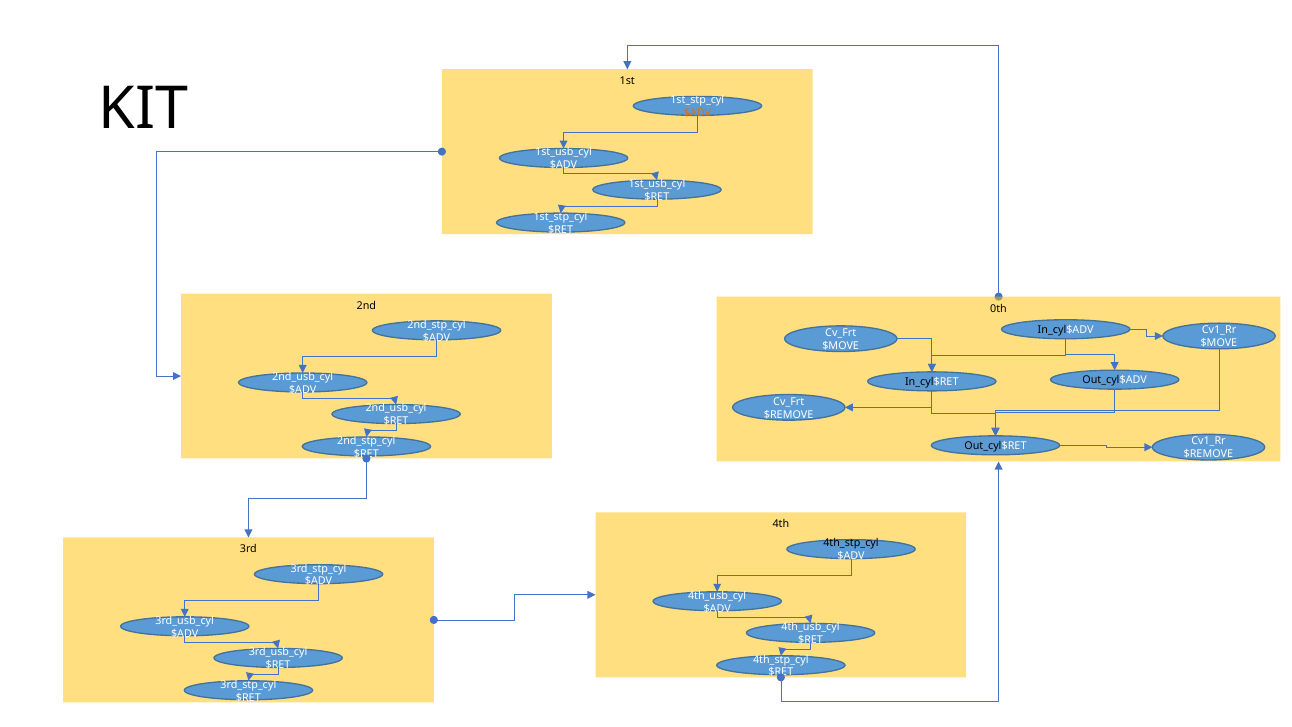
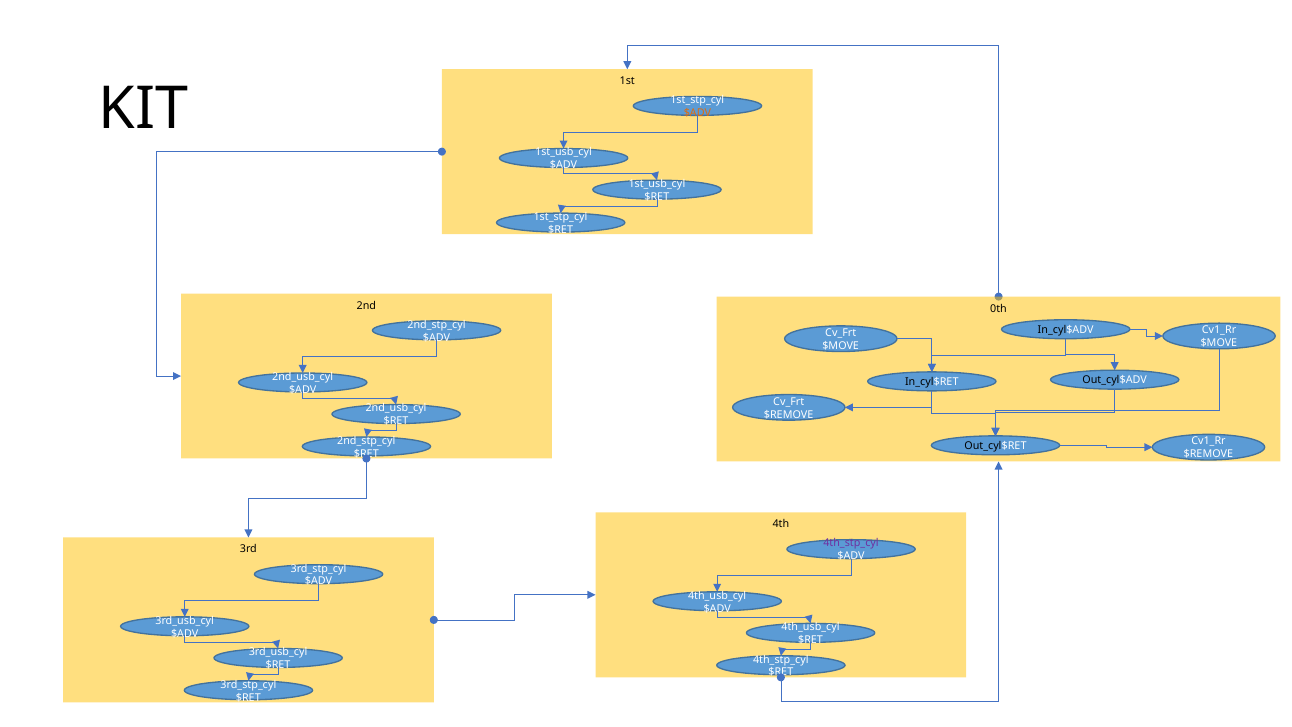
4th_stp_cyl at (851, 543) colour: black -> purple
